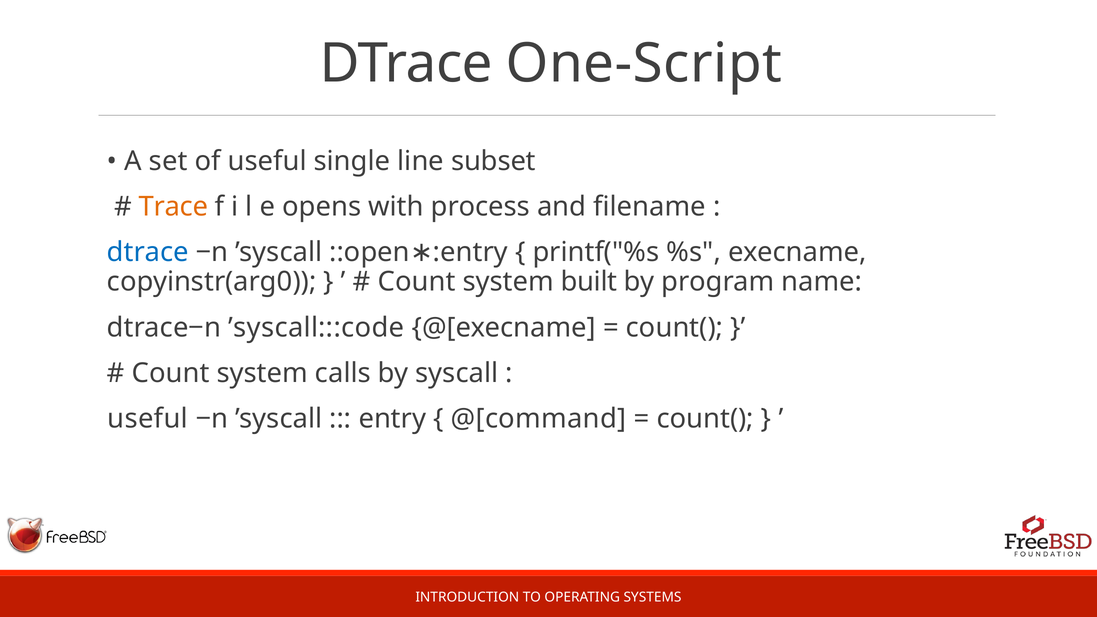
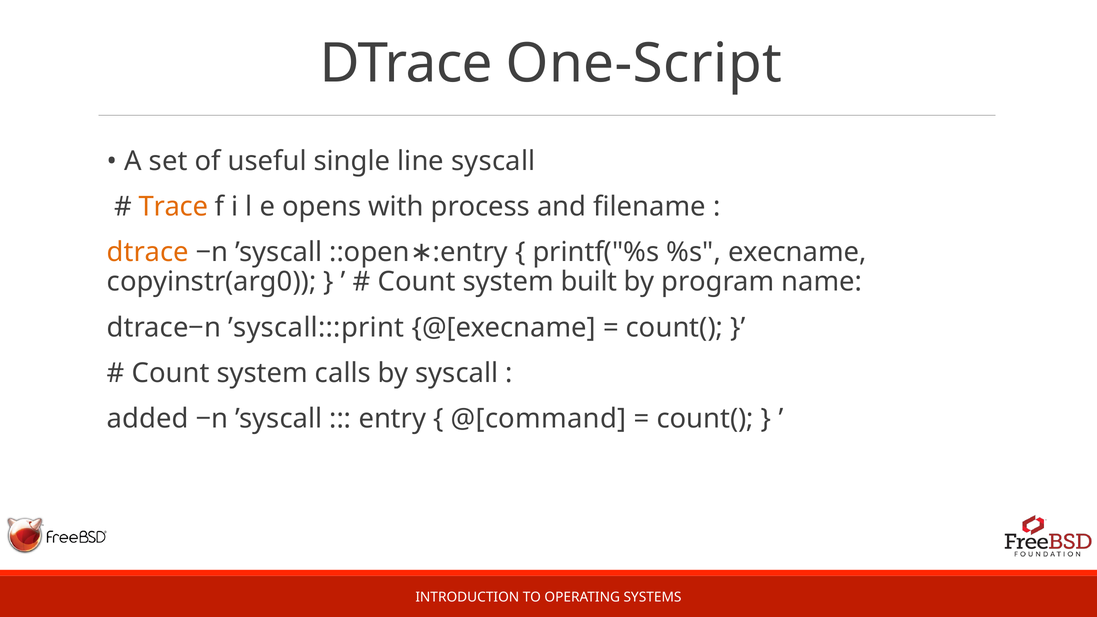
line subset: subset -> syscall
dtrace at (148, 252) colour: blue -> orange
’syscall:::code: ’syscall:::code -> ’syscall:::print
useful at (148, 419): useful -> added
